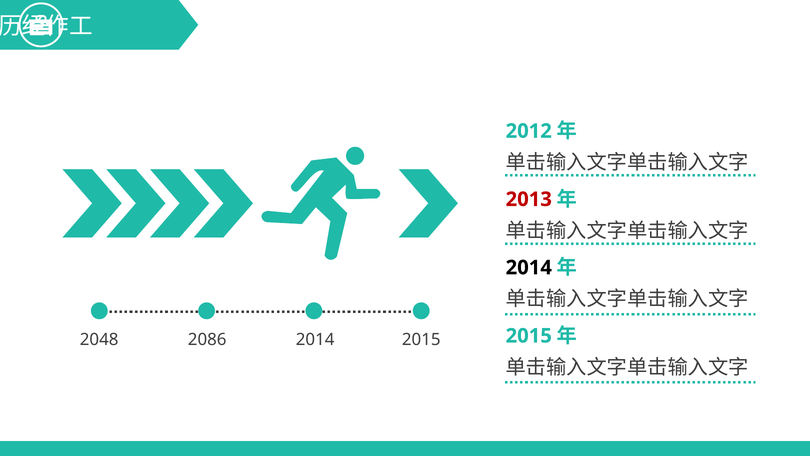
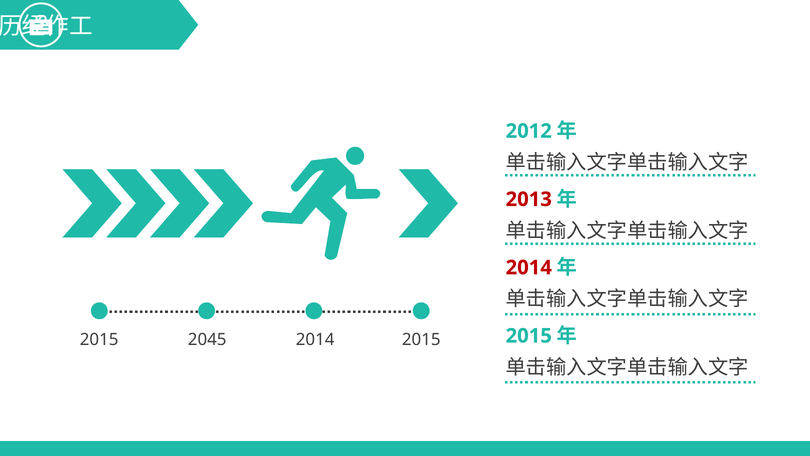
2014 at (529, 267) colour: black -> red
2048 at (99, 339): 2048 -> 2015
2086: 2086 -> 2045
